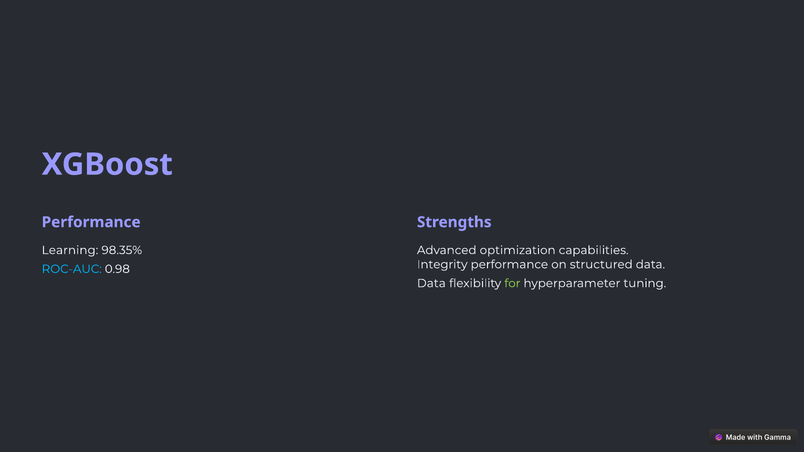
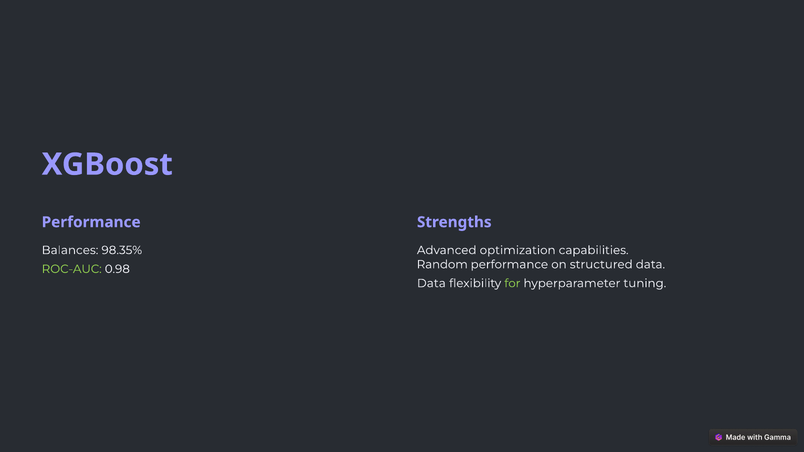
Learning: Learning -> Balances
Integrity: Integrity -> Random
ROC-AUC colour: light blue -> light green
